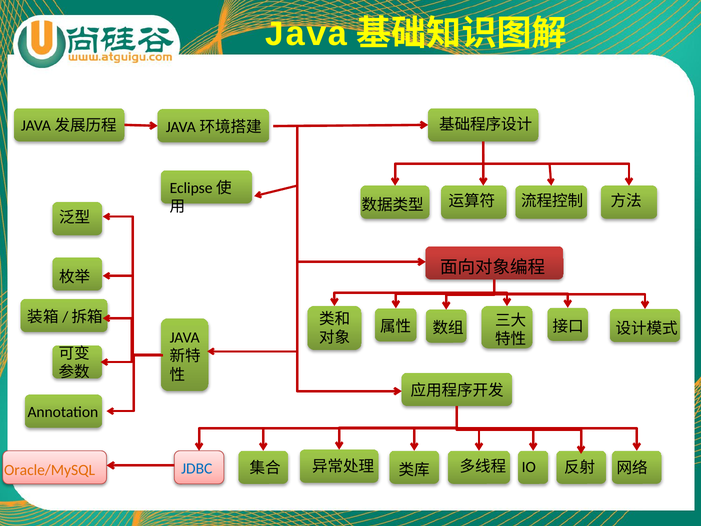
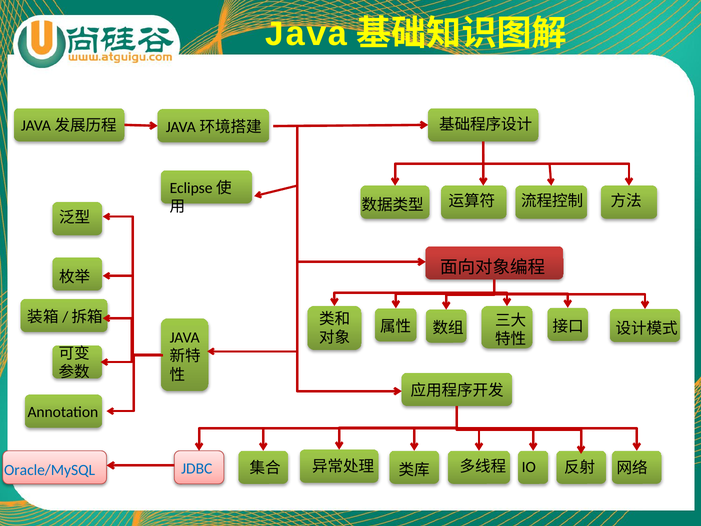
Oracle/MySQL colour: orange -> blue
